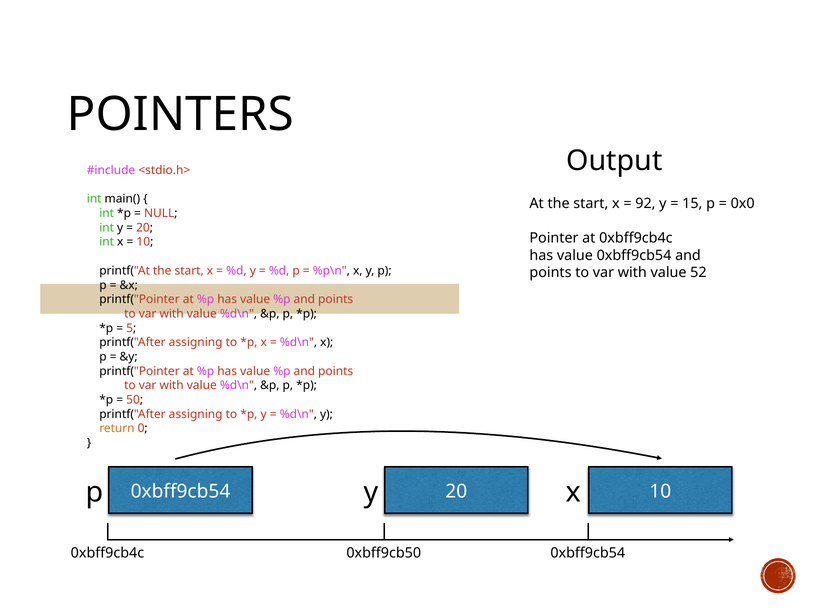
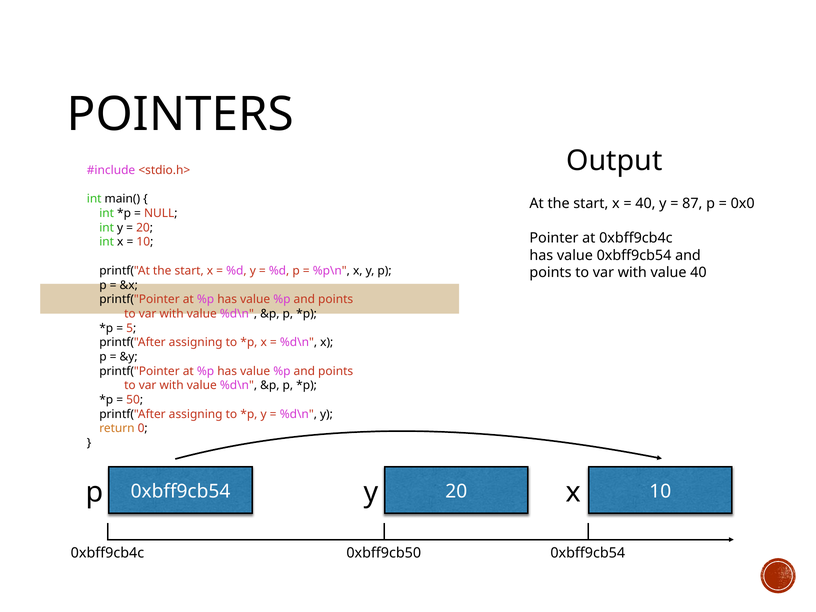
92 at (645, 204): 92 -> 40
15: 15 -> 87
value 52: 52 -> 40
